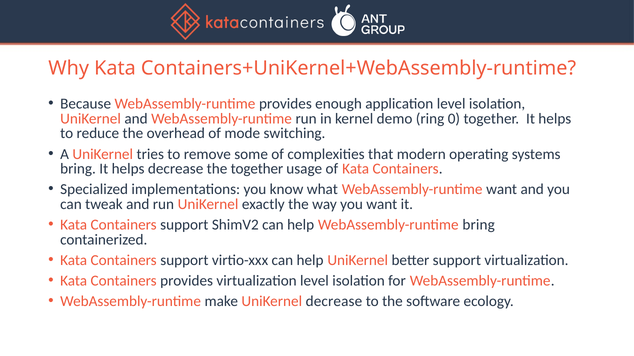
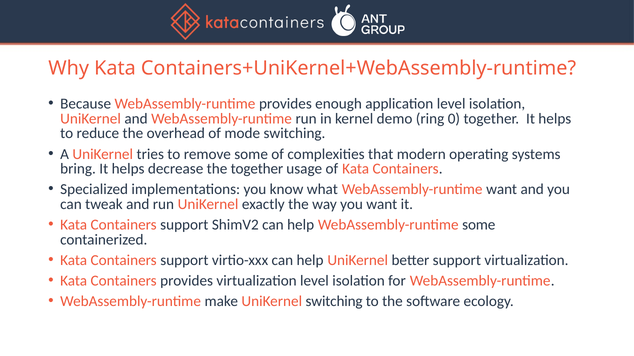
WebAssembly-runtime bring: bring -> some
UniKernel decrease: decrease -> switching
